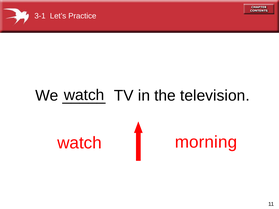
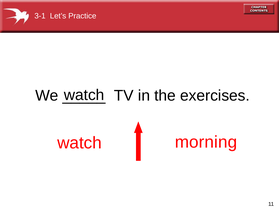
television: television -> exercises
